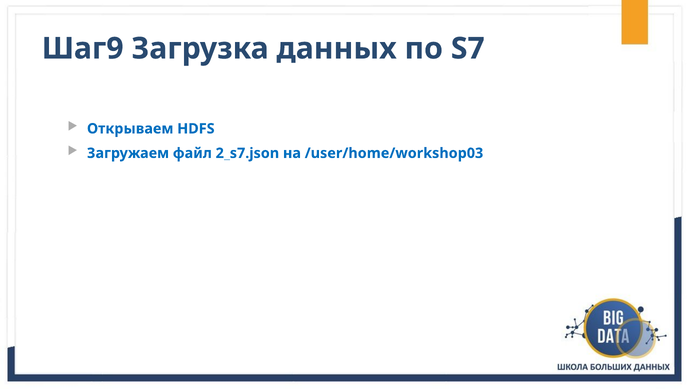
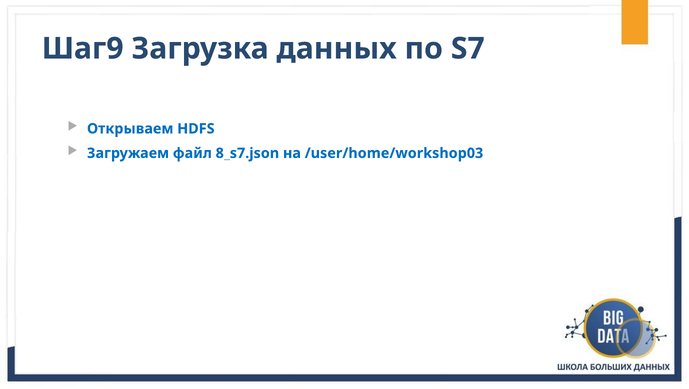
2_s7.json: 2_s7.json -> 8_s7.json
